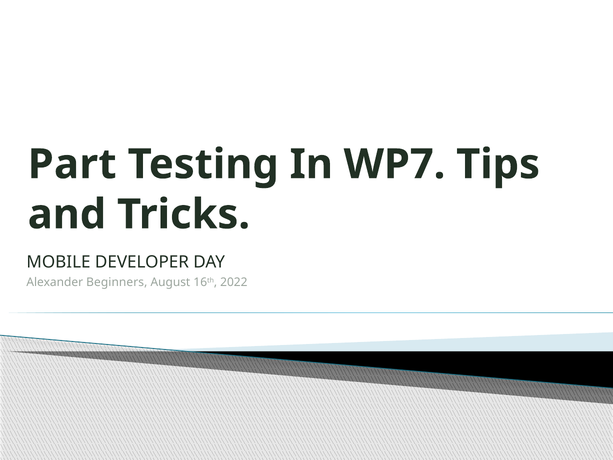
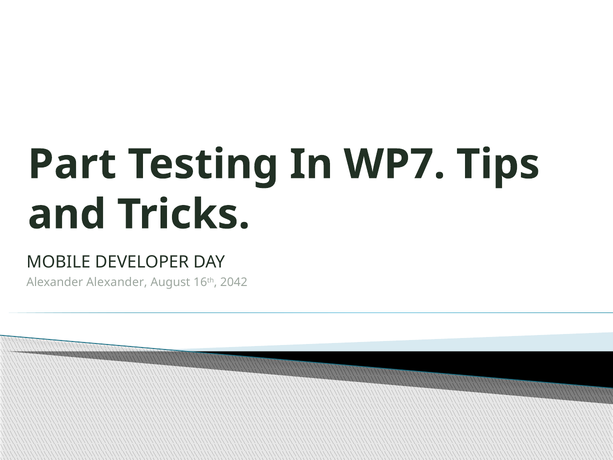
Alexander Beginners: Beginners -> Alexander
2022: 2022 -> 2042
